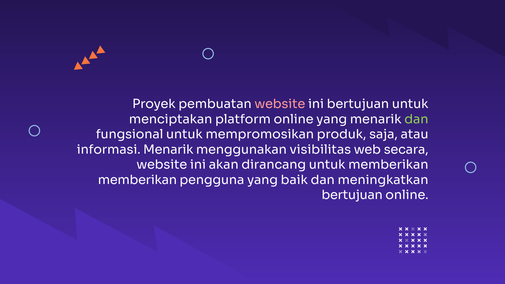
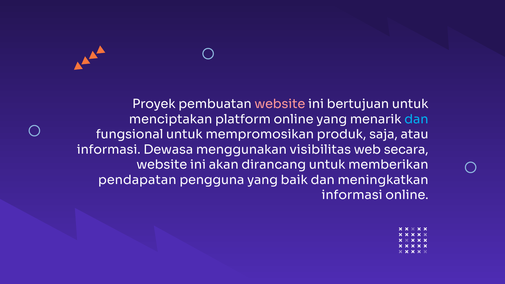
dan at (416, 119) colour: light green -> light blue
informasi Menarik: Menarik -> Dewasa
memberikan at (137, 180): memberikan -> pendapatan
bertujuan at (352, 195): bertujuan -> informasi
